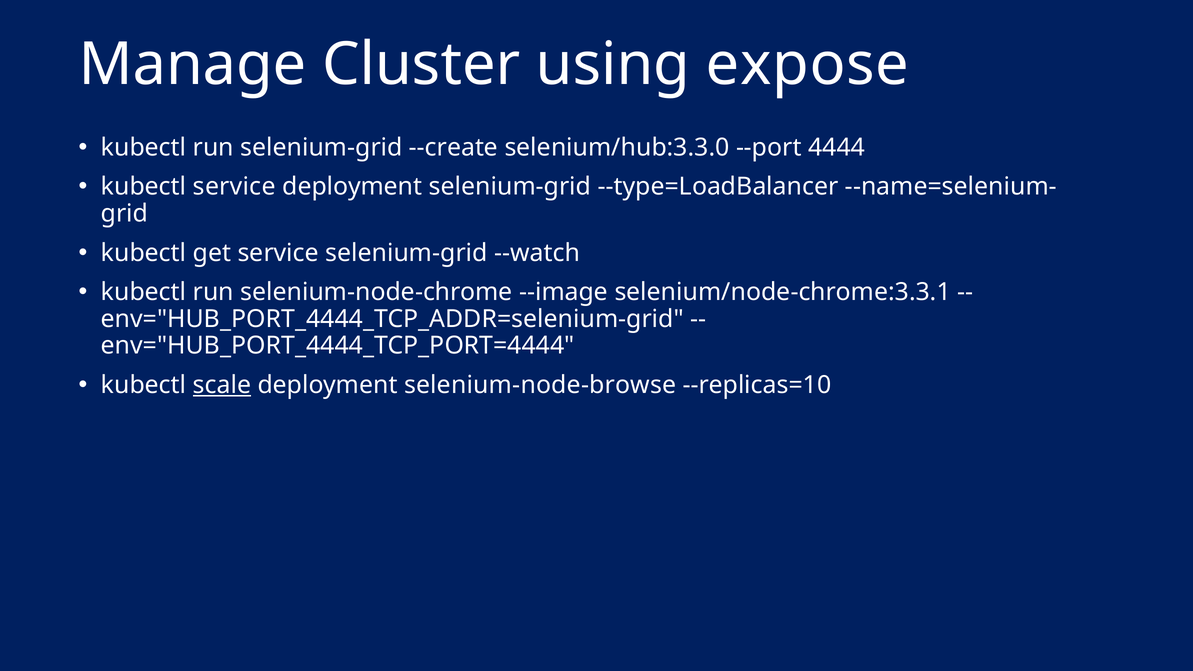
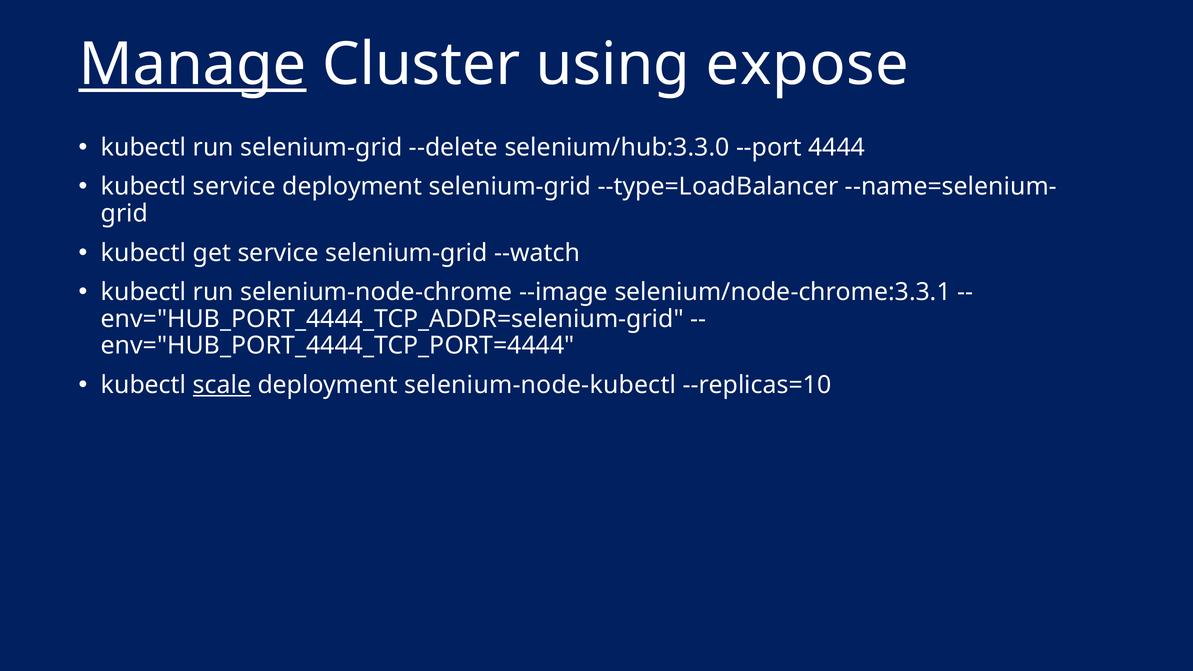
Manage underline: none -> present
--create: --create -> --delete
selenium-node-browse: selenium-node-browse -> selenium-node-kubectl
